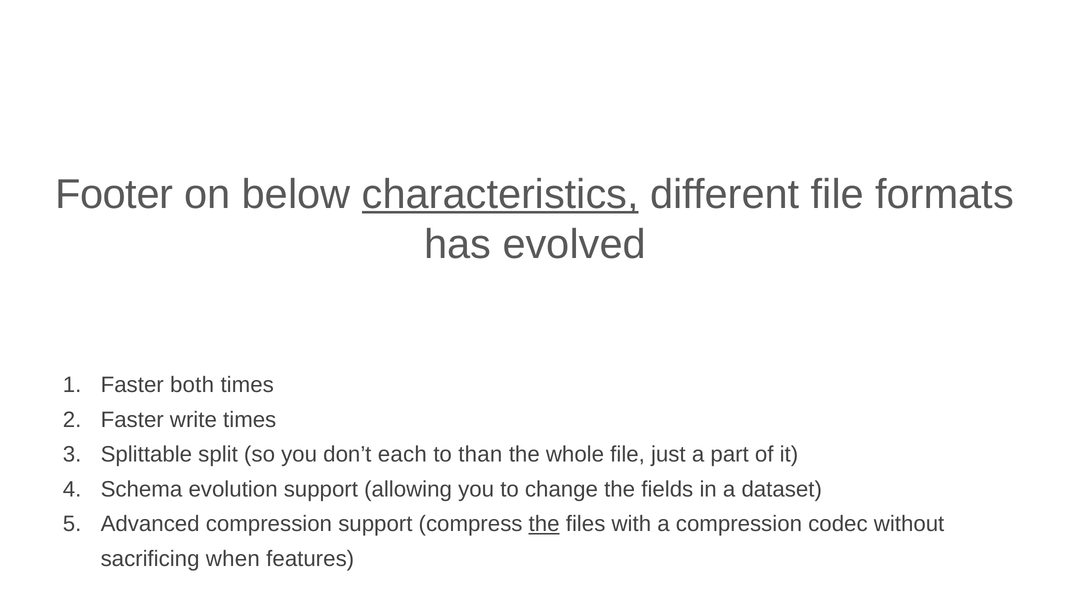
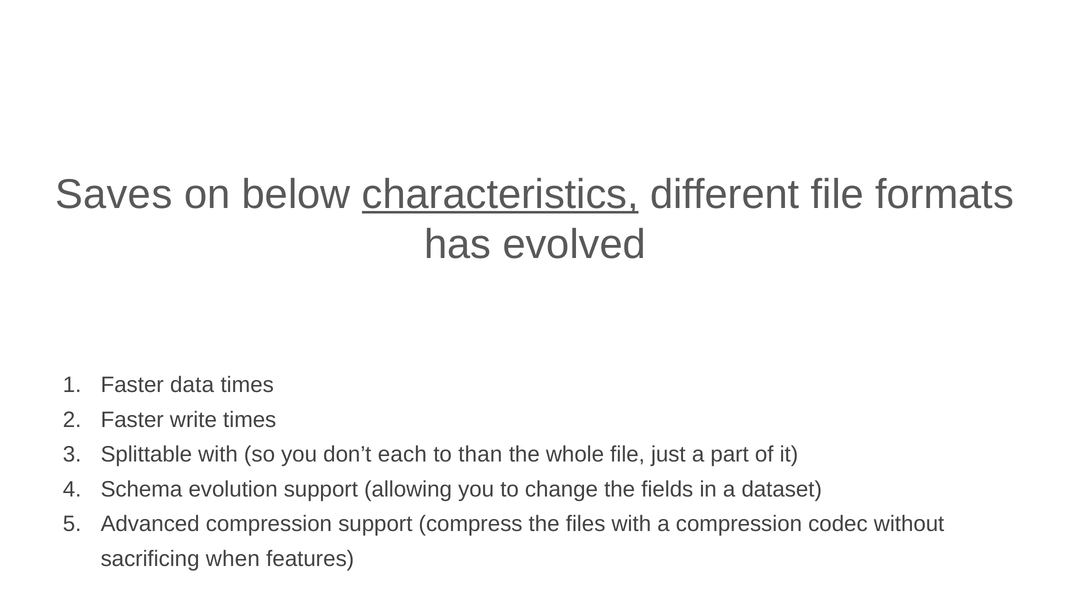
Footer: Footer -> Saves
both: both -> data
Splittable split: split -> with
the at (544, 524) underline: present -> none
